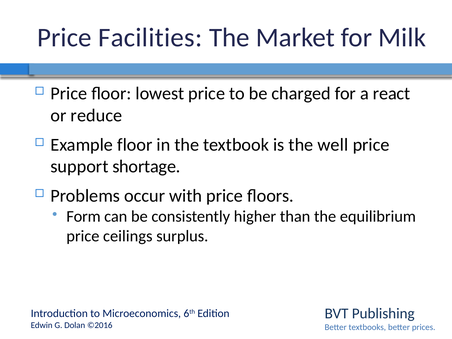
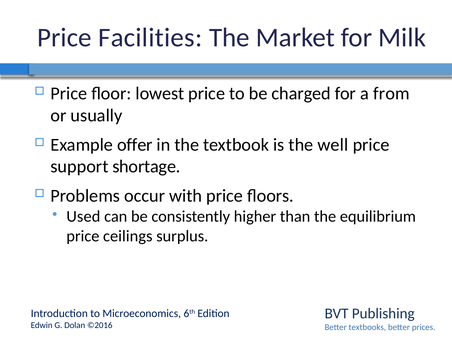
react: react -> from
reduce: reduce -> usually
Example floor: floor -> offer
Form: Form -> Used
